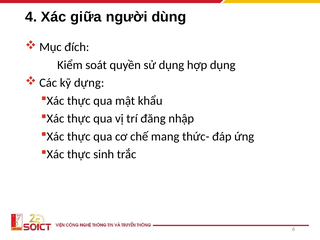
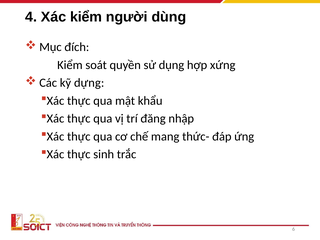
Xác giữa: giữa -> kiểm
hợp dụng: dụng -> xứng
